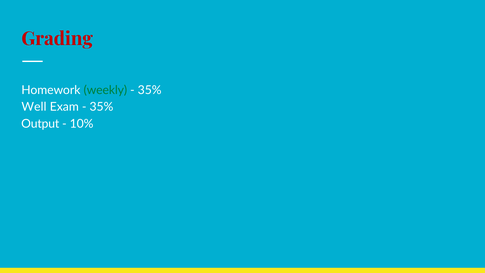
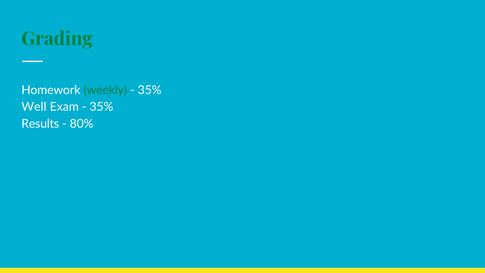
Grading colour: red -> green
Output: Output -> Results
10%: 10% -> 80%
